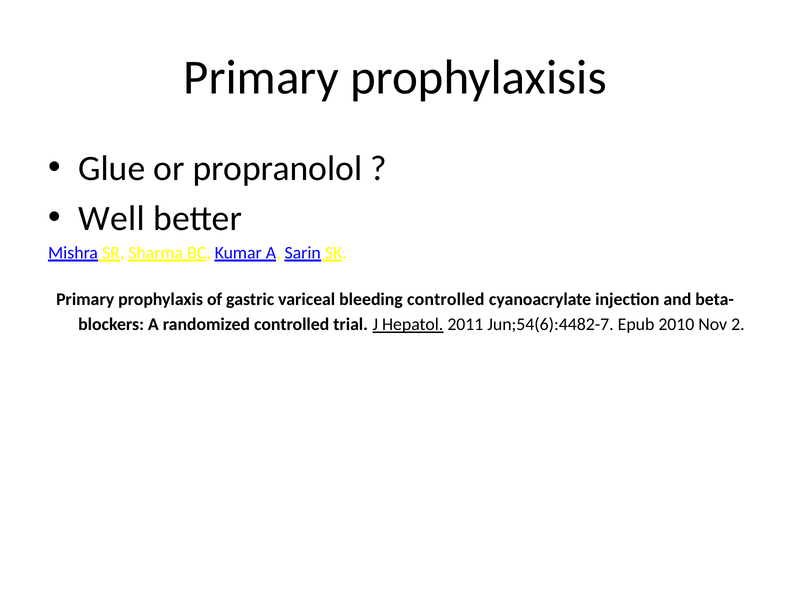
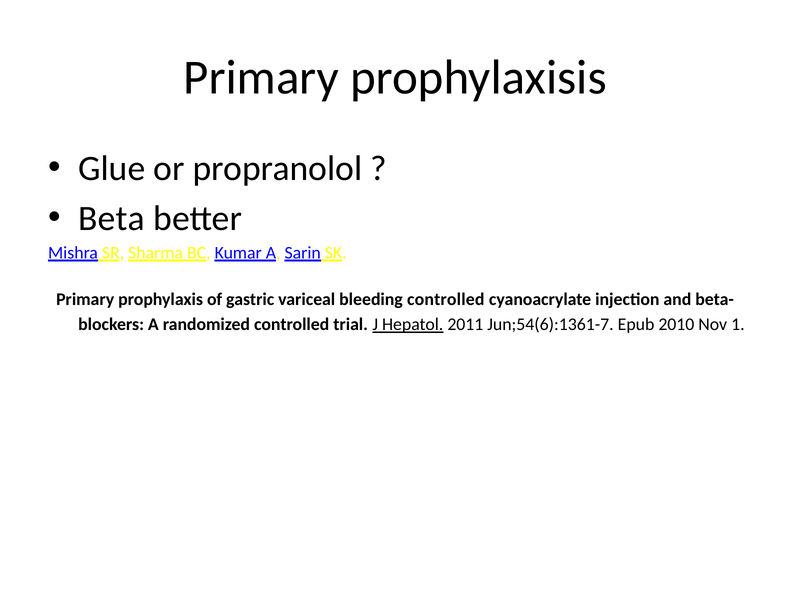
Well: Well -> Beta
Jun;54(6):4482-7: Jun;54(6):4482-7 -> Jun;54(6):1361-7
2: 2 -> 1
